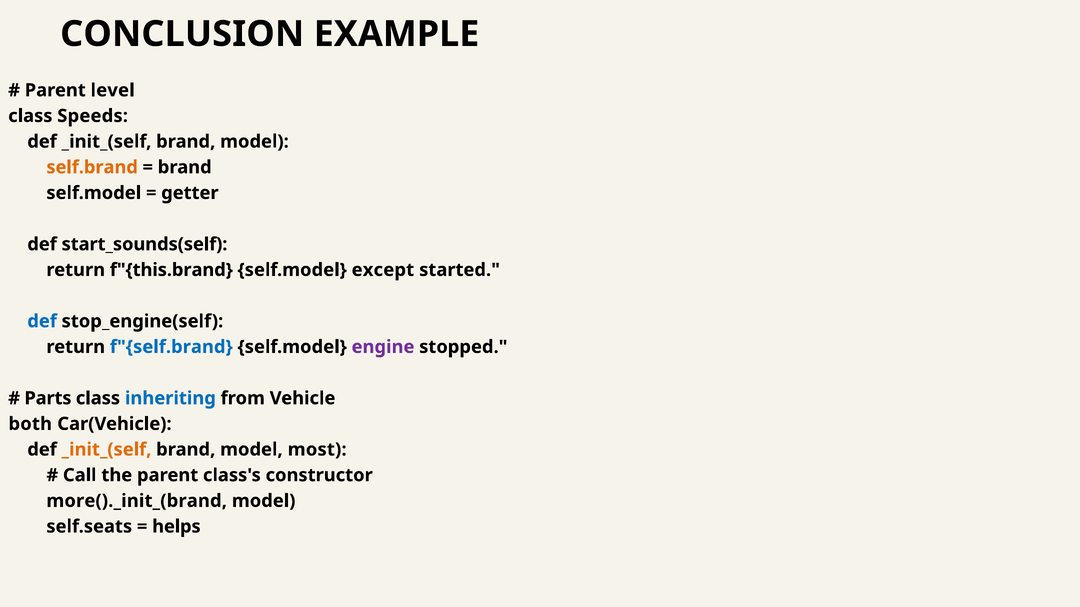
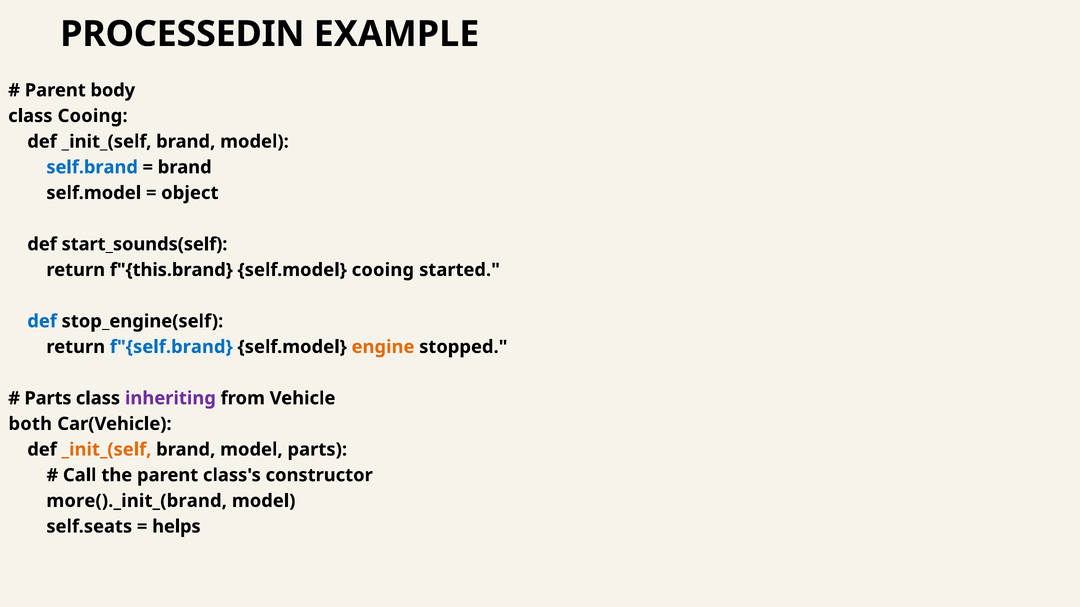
CONCLUSION: CONCLUSION -> PROCESSEDIN
level: level -> body
class Speeds: Speeds -> Cooing
self.brand colour: orange -> blue
getter: getter -> object
self.model except: except -> cooing
engine colour: purple -> orange
inheriting colour: blue -> purple
model most: most -> parts
